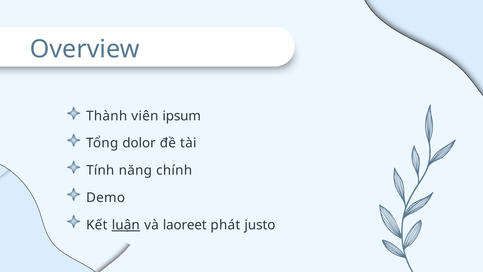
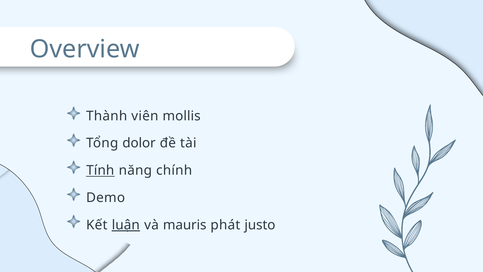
ipsum: ipsum -> mollis
Tính underline: none -> present
laoreet: laoreet -> mauris
